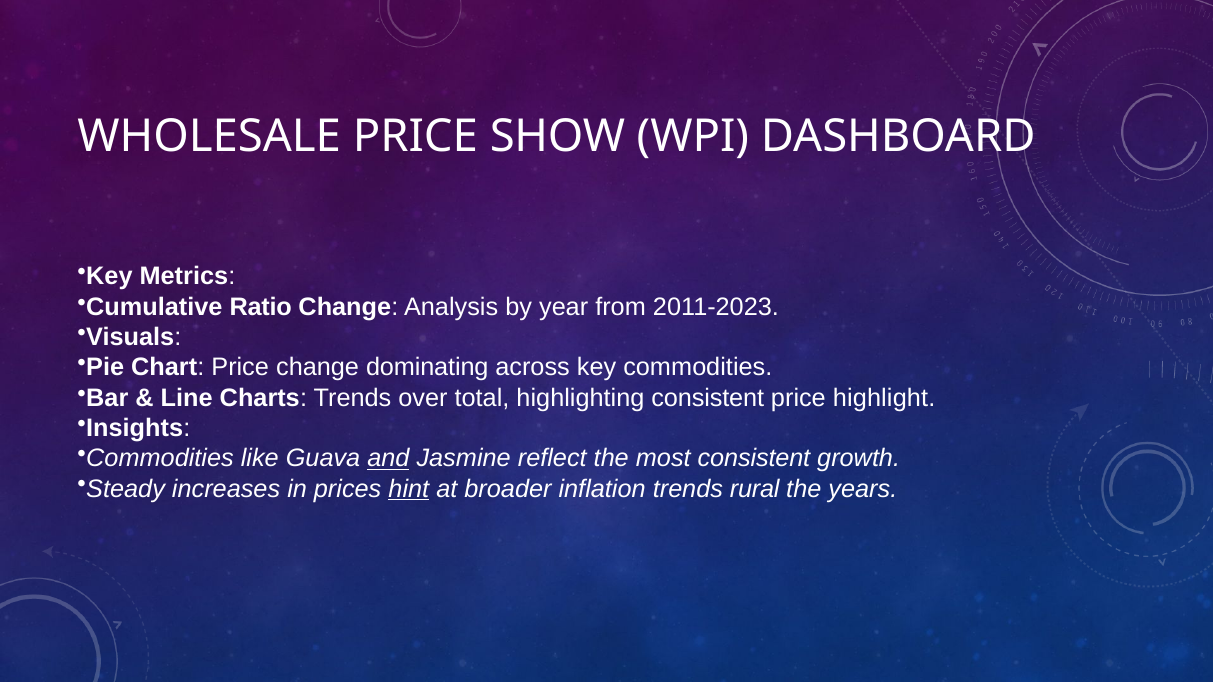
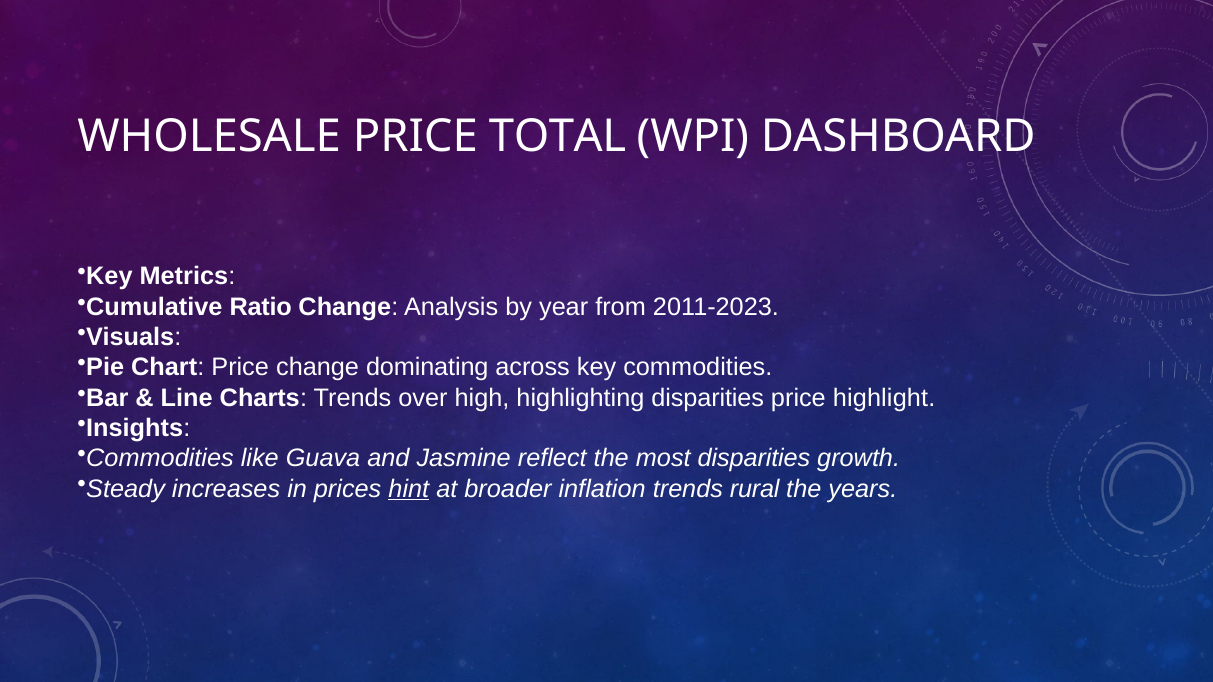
SHOW: SHOW -> TOTAL
total: total -> high
highlighting consistent: consistent -> disparities
and underline: present -> none
most consistent: consistent -> disparities
